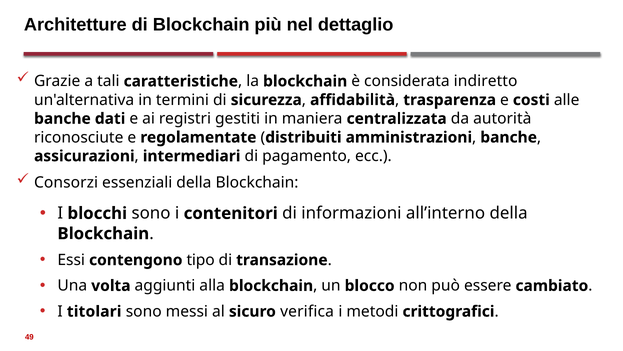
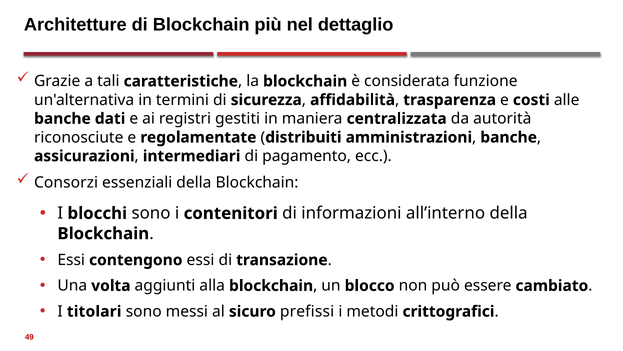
indiretto: indiretto -> funzione
contengono tipo: tipo -> essi
verifica: verifica -> prefissi
